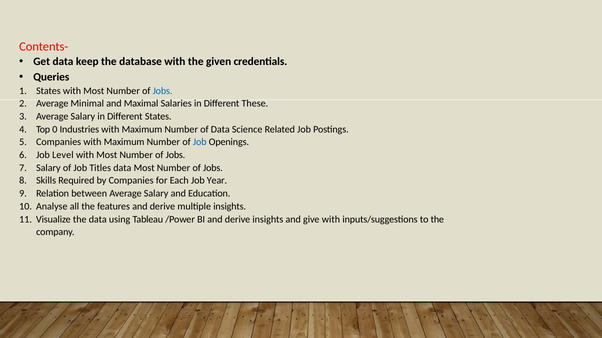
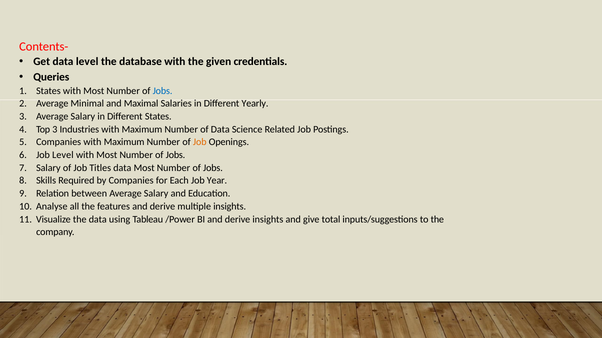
data keep: keep -> level
These: These -> Yearly
Top 0: 0 -> 3
Job at (200, 142) colour: blue -> orange
give with: with -> total
